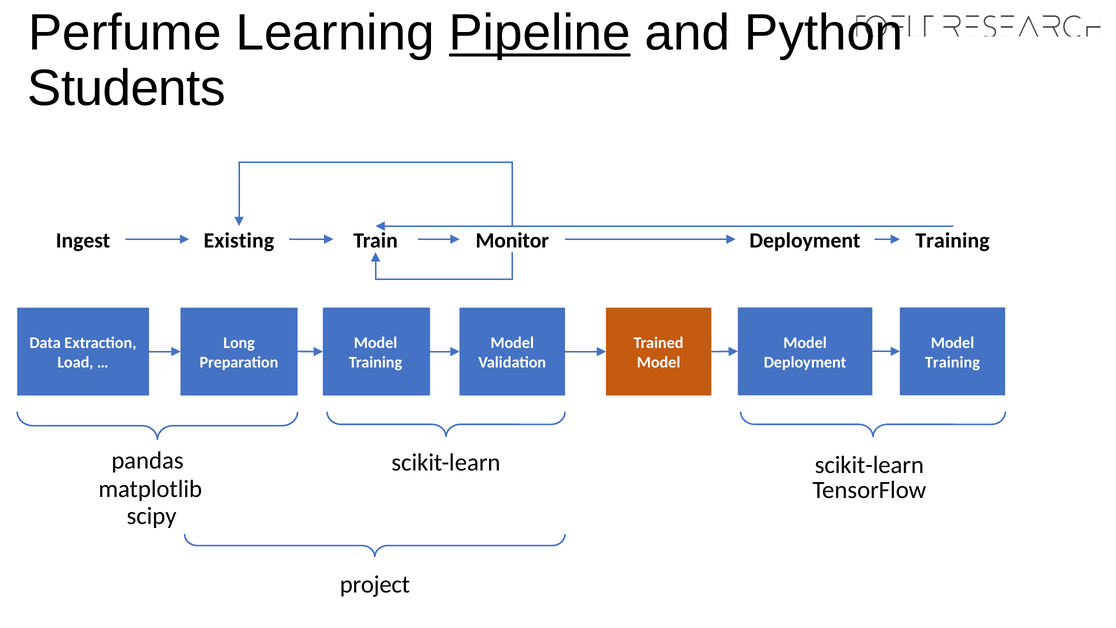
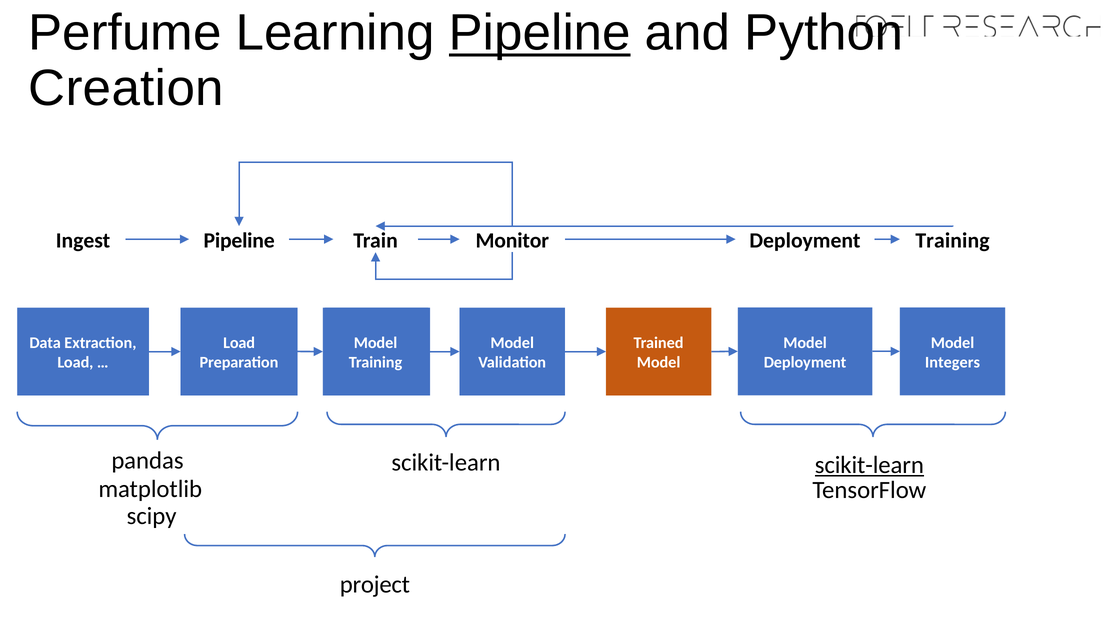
Students: Students -> Creation
Ingest Existing: Existing -> Pipeline
Long at (239, 343): Long -> Load
Training at (952, 362): Training -> Integers
scikit-learn at (869, 465) underline: none -> present
